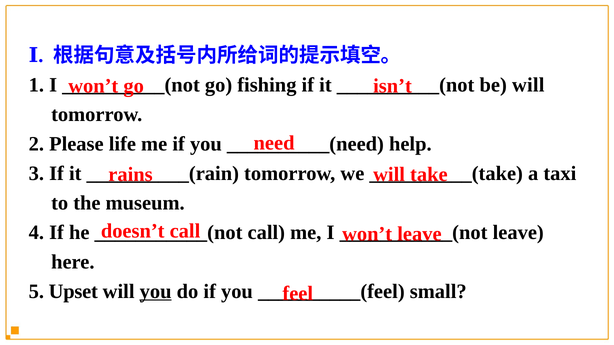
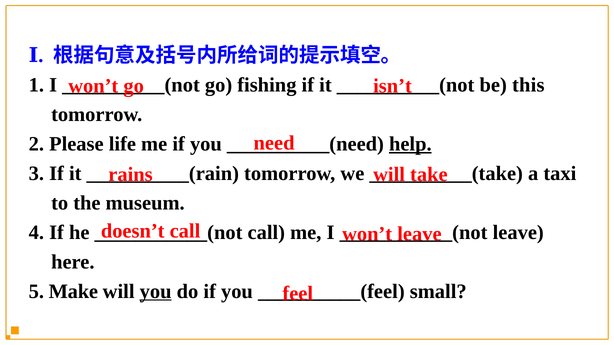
be will: will -> this
help underline: none -> present
Upset: Upset -> Make
